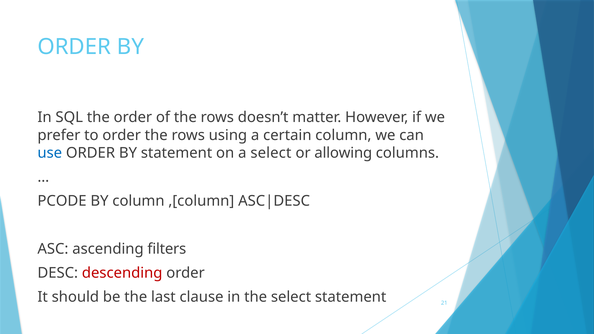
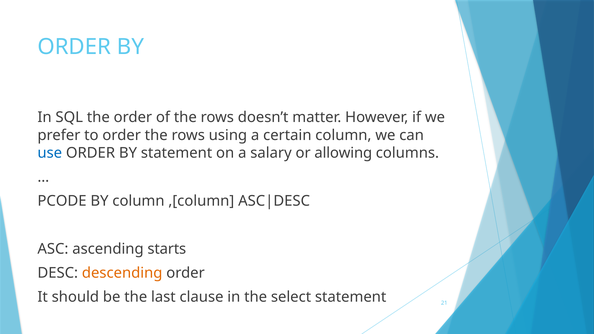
a select: select -> salary
filters: filters -> starts
descending colour: red -> orange
